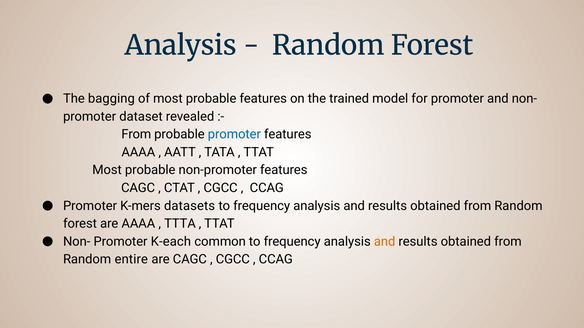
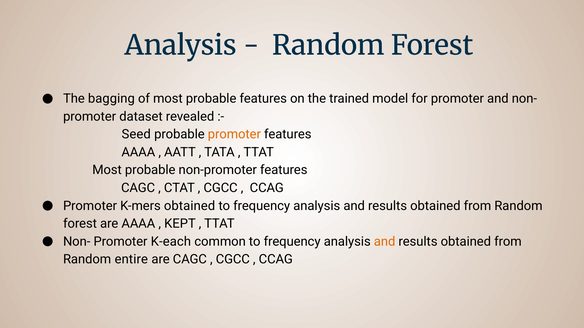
From at (136, 135): From -> Seed
promoter at (234, 135) colour: blue -> orange
K-mers datasets: datasets -> obtained
TTTA: TTTA -> KEPT
